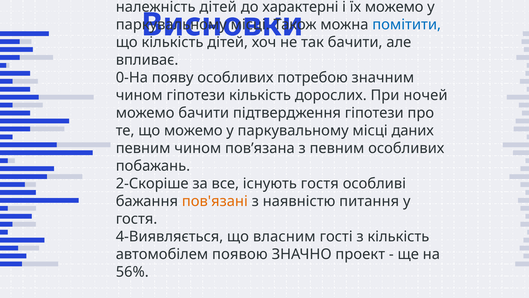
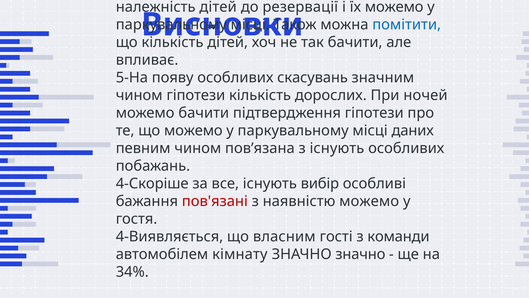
характерні: характерні -> резервації
0-На: 0-На -> 5-На
потребою: потребою -> скасувань
з певним: певним -> існують
2-Скоріше: 2-Скоріше -> 4-Скоріше
існують гостя: гостя -> вибір
пов'язані colour: orange -> red
наявністю питання: питання -> можемо
з кількість: кількість -> команди
появою: появою -> кімнату
ЗНАЧНО проект: проект -> значно
56%: 56% -> 34%
